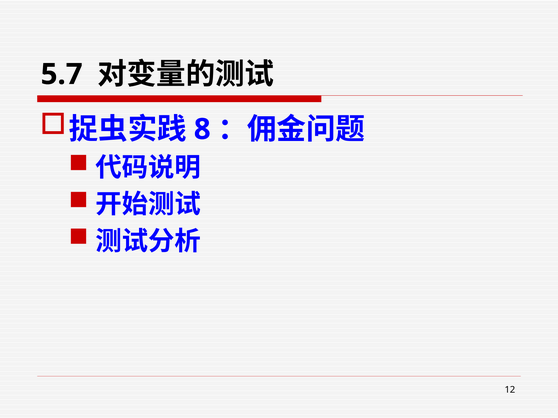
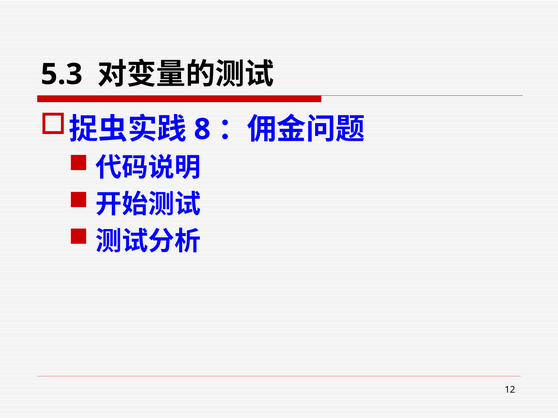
5.7: 5.7 -> 5.3
